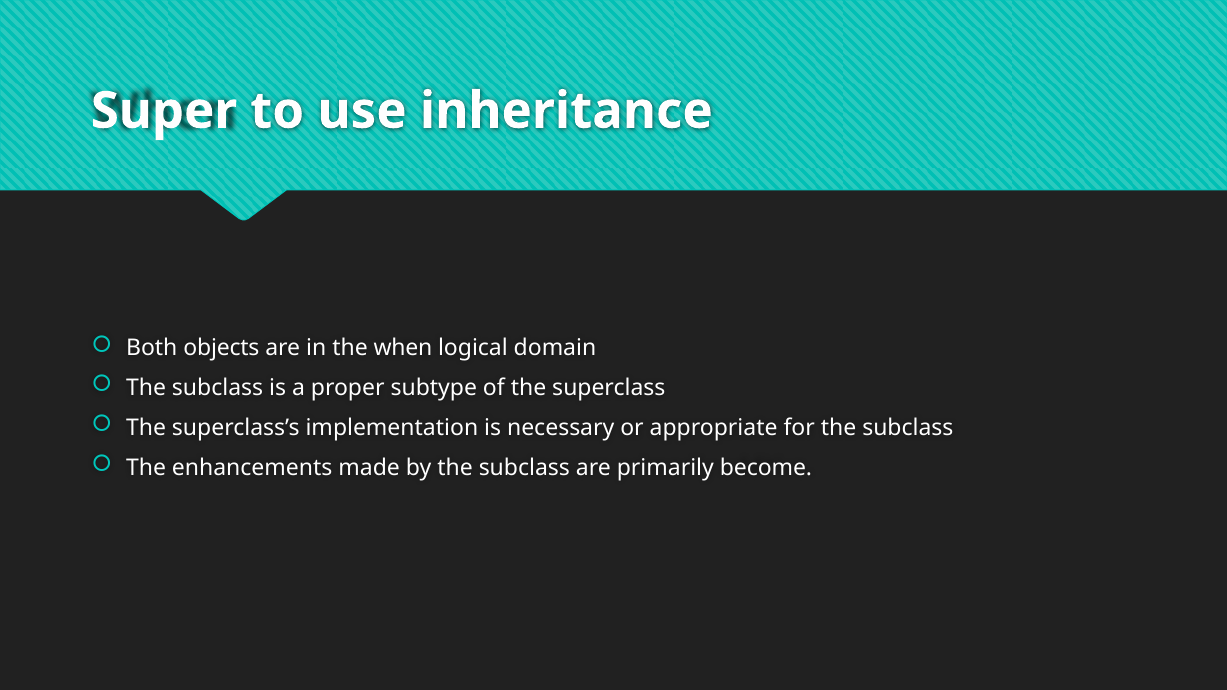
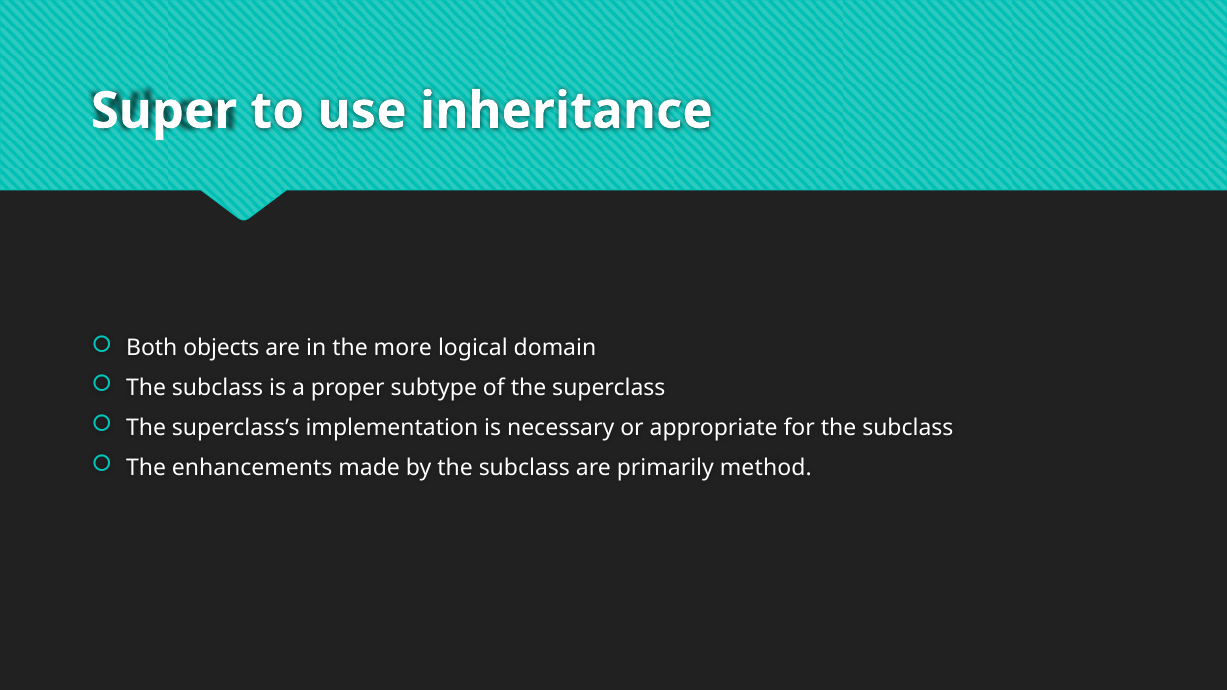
when: when -> more
become: become -> method
